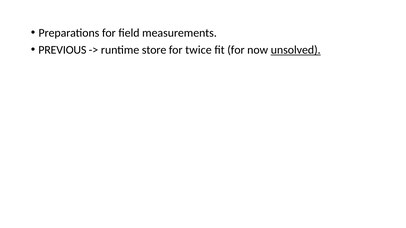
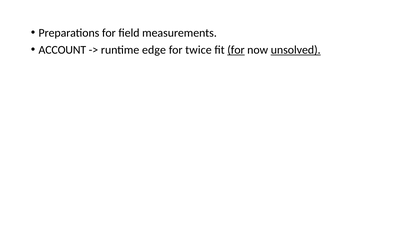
PREVIOUS: PREVIOUS -> ACCOUNT
store: store -> edge
for at (236, 50) underline: none -> present
